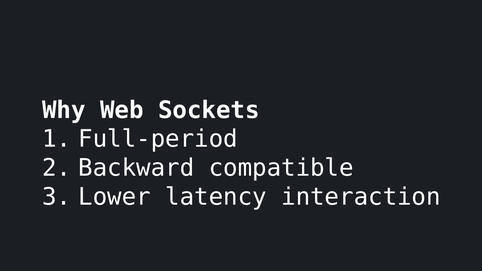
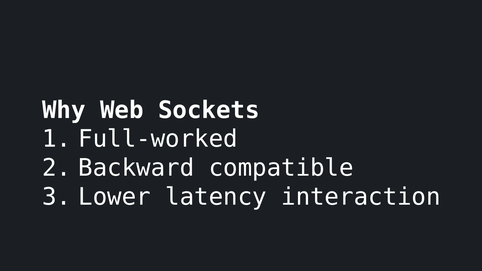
Full-period: Full-period -> Full-worked
